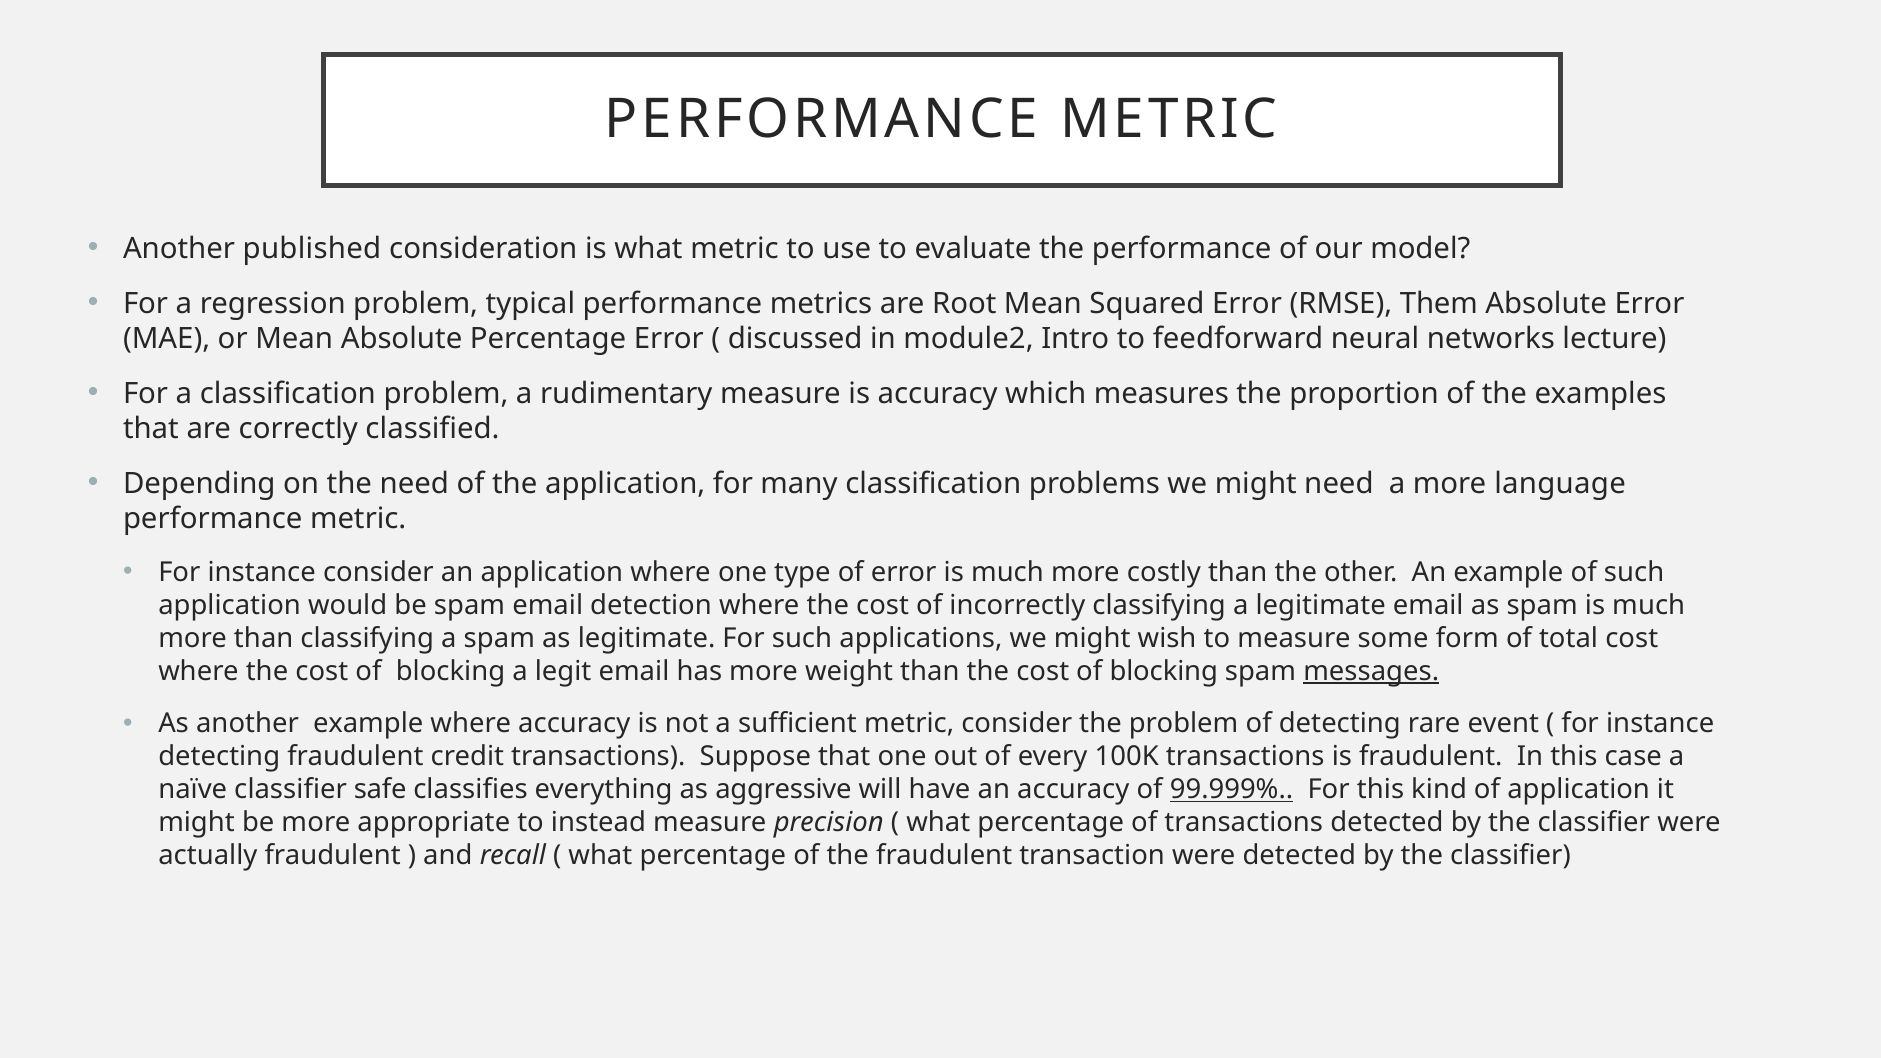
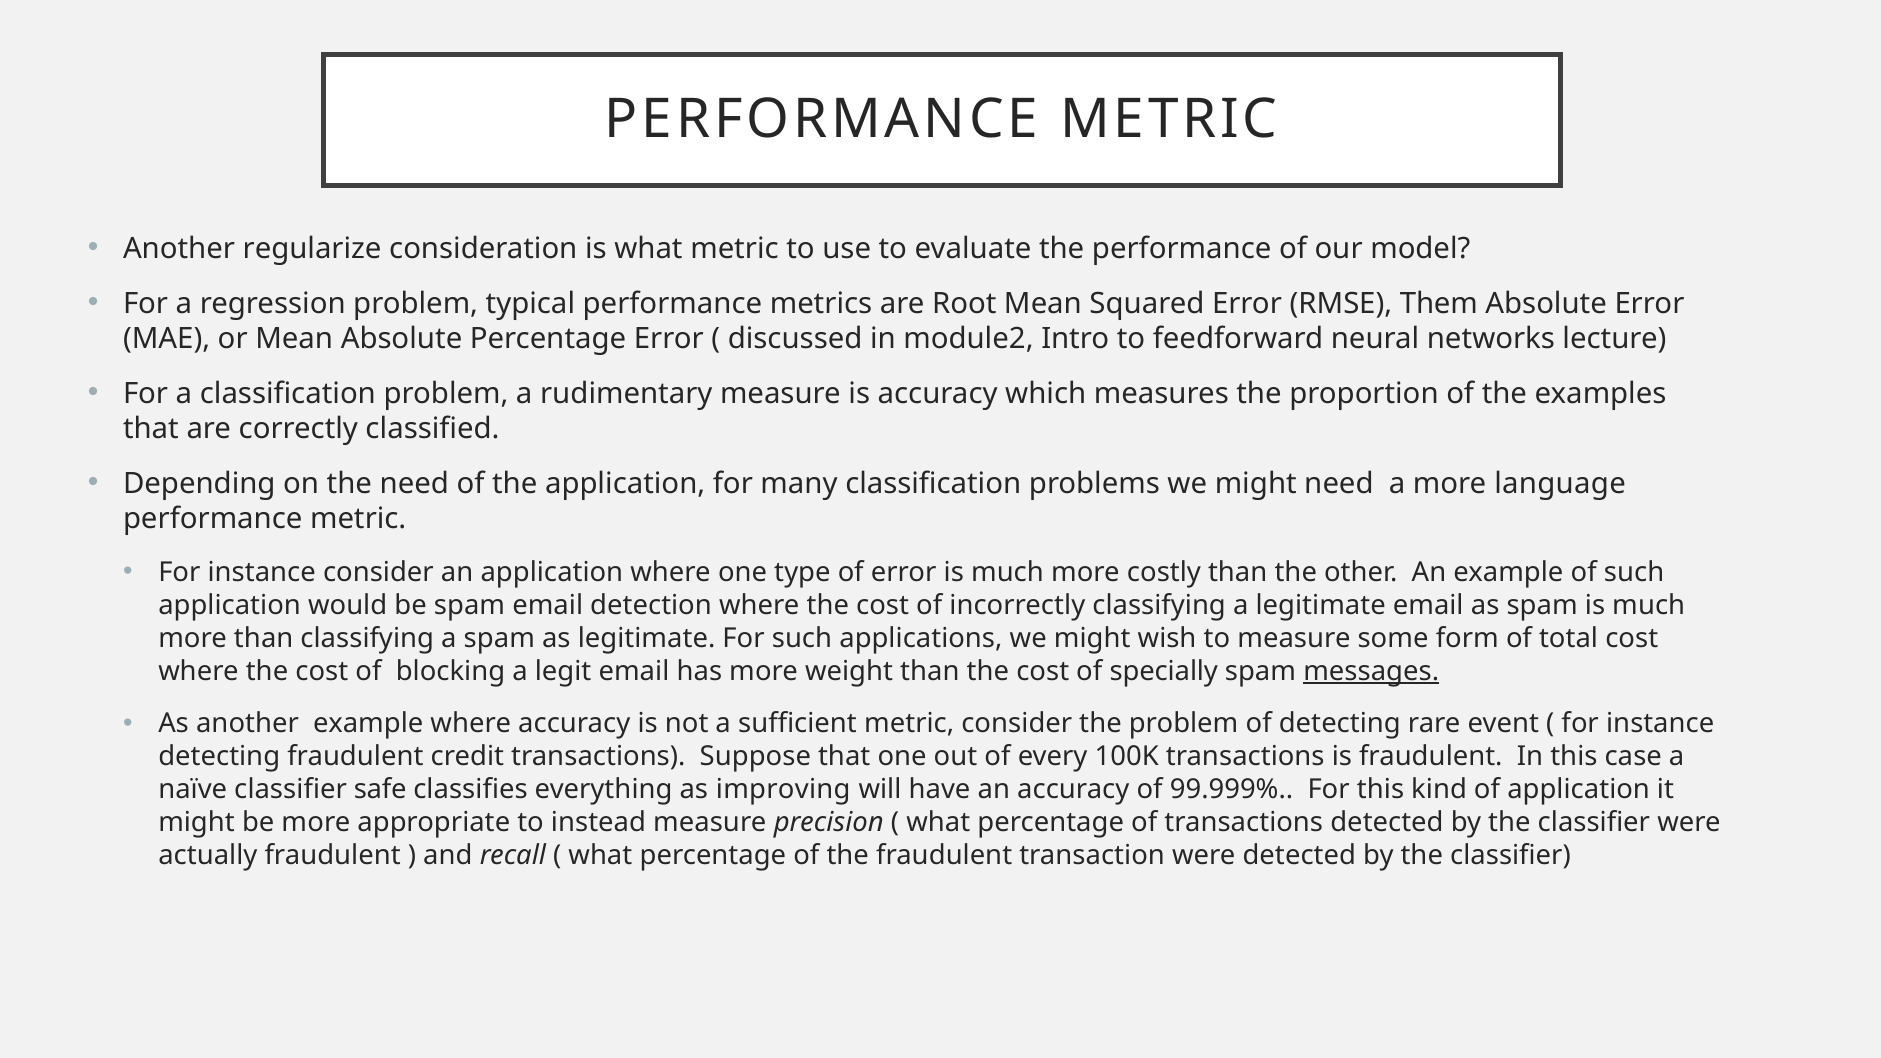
published: published -> regularize
blocking at (1164, 671): blocking -> specially
aggressive: aggressive -> improving
99.999% underline: present -> none
